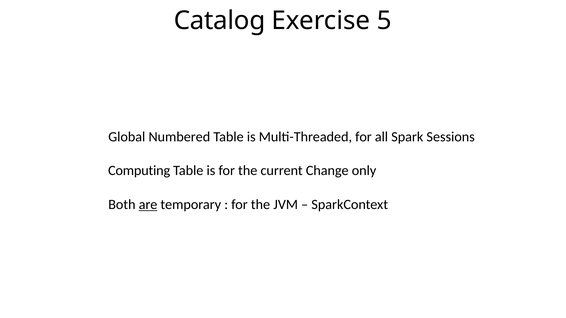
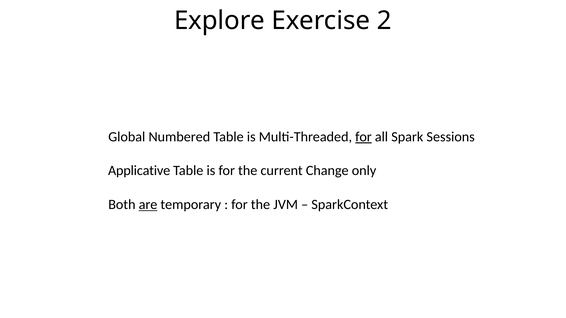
Catalog: Catalog -> Explore
5: 5 -> 2
for at (363, 137) underline: none -> present
Computing: Computing -> Applicative
